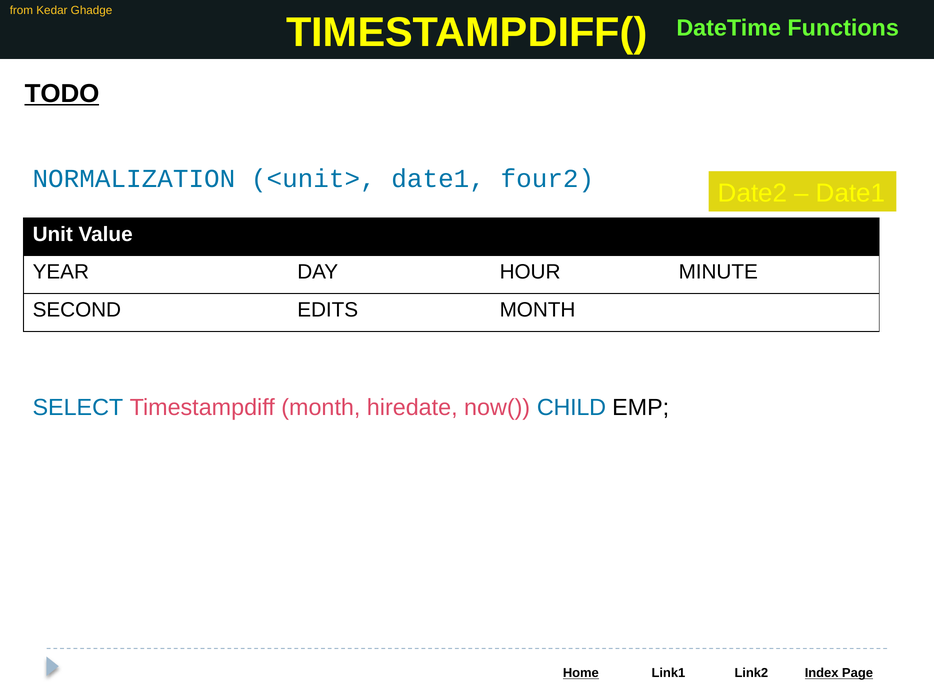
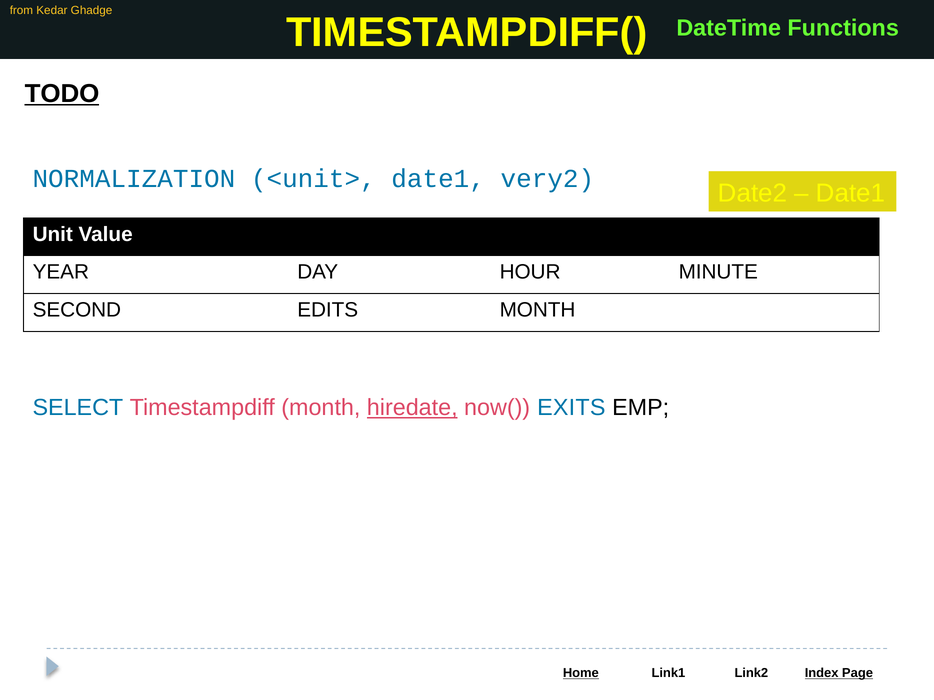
four2: four2 -> very2
hiredate underline: none -> present
CHILD: CHILD -> EXITS
